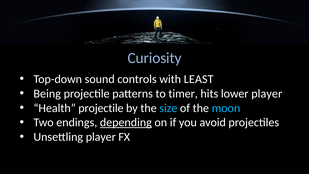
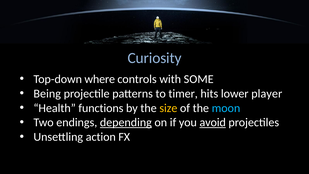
sound: sound -> where
LEAST: LEAST -> SOME
Health projectile: projectile -> functions
size colour: light blue -> yellow
avoid underline: none -> present
Unsettling player: player -> action
